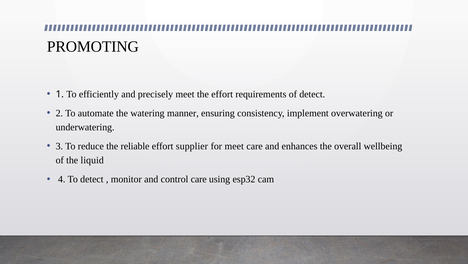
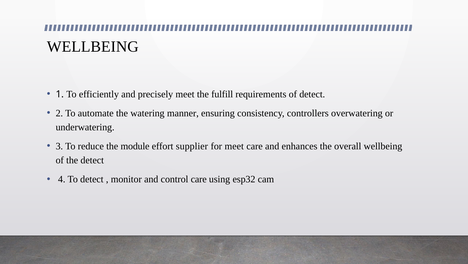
PROMOTING at (93, 47): PROMOTING -> WELLBEING
the effort: effort -> fulfill
implement: implement -> controllers
reliable: reliable -> module
the liquid: liquid -> detect
